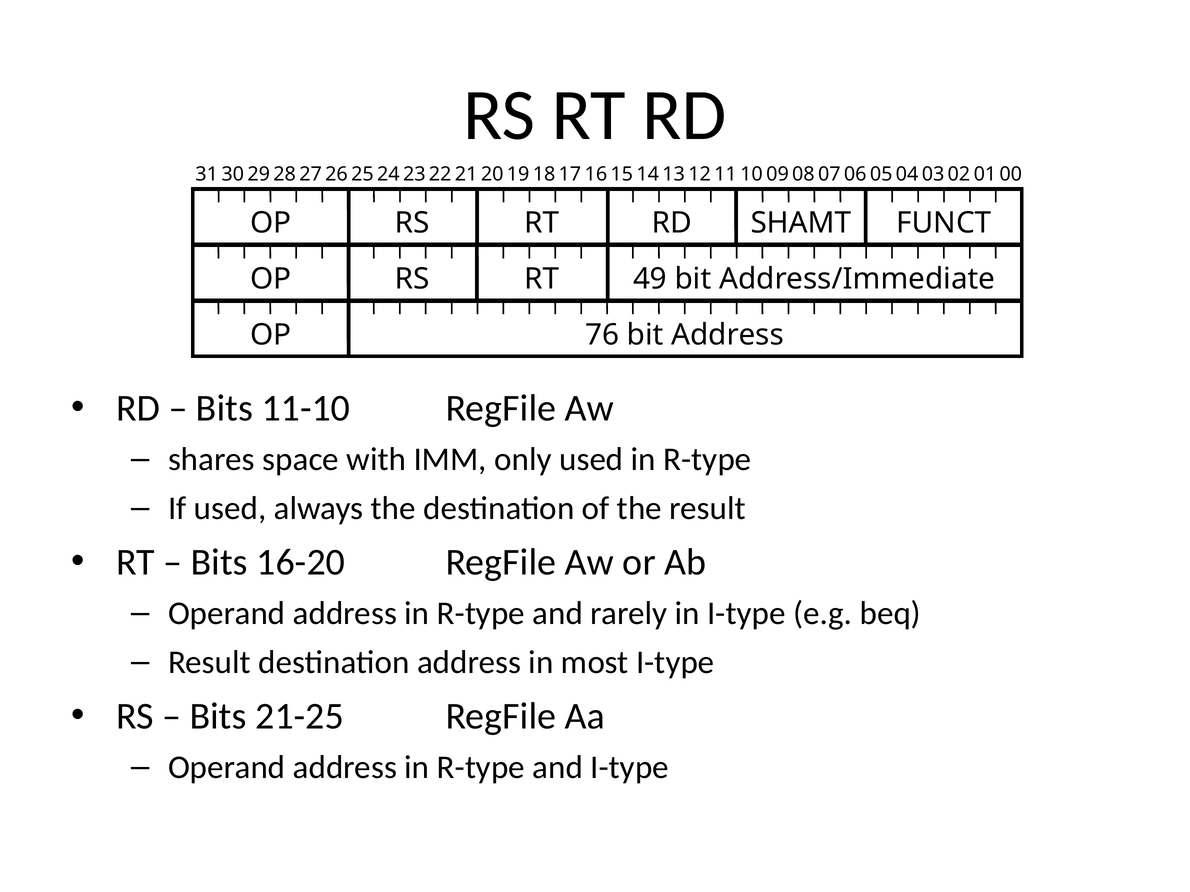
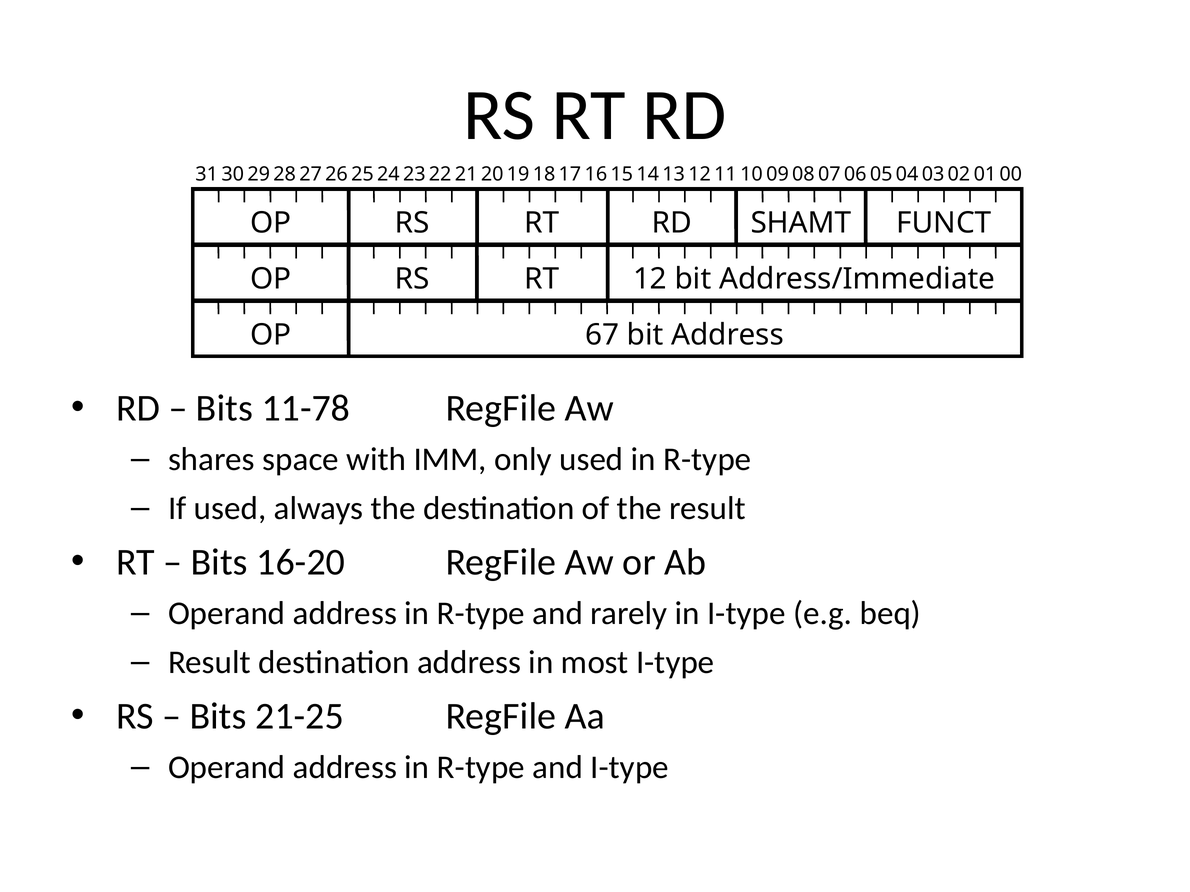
49: 49 -> 12
76: 76 -> 67
11-10: 11-10 -> 11-78
